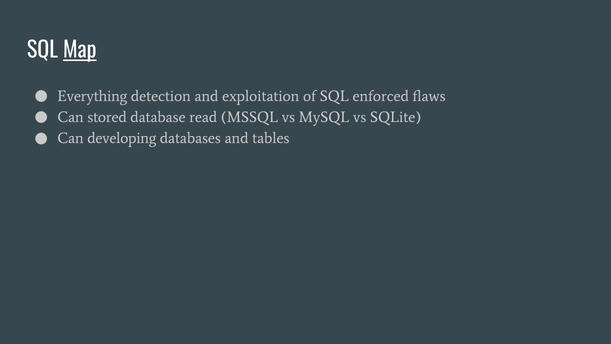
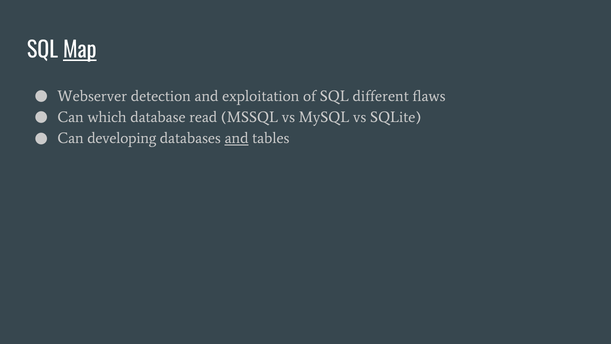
Everything: Everything -> Webserver
enforced: enforced -> different
stored: stored -> which
and at (237, 138) underline: none -> present
